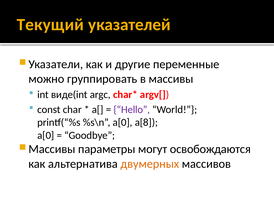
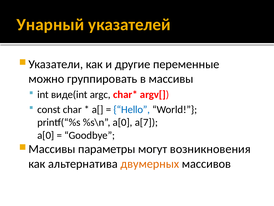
Текущий: Текущий -> Унарный
Hello colour: purple -> blue
a[8: a[8 -> a[7
освобождаются: освобождаются -> возникновения
